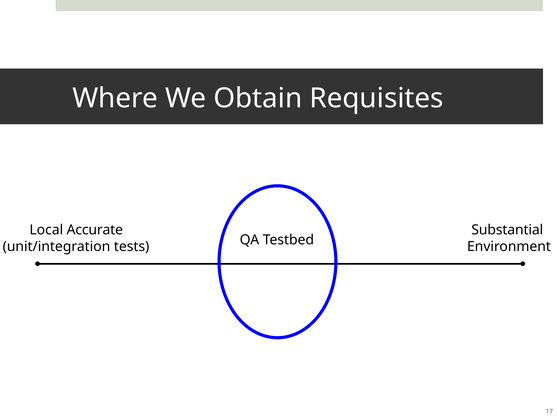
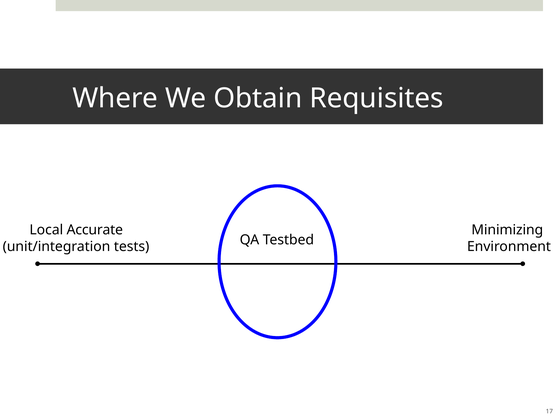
Substantial: Substantial -> Minimizing
